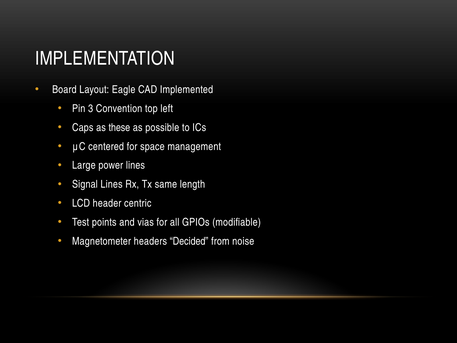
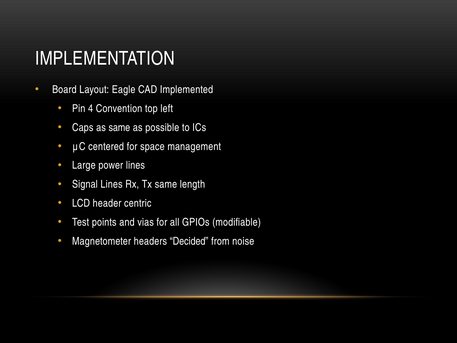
3: 3 -> 4
as these: these -> same
